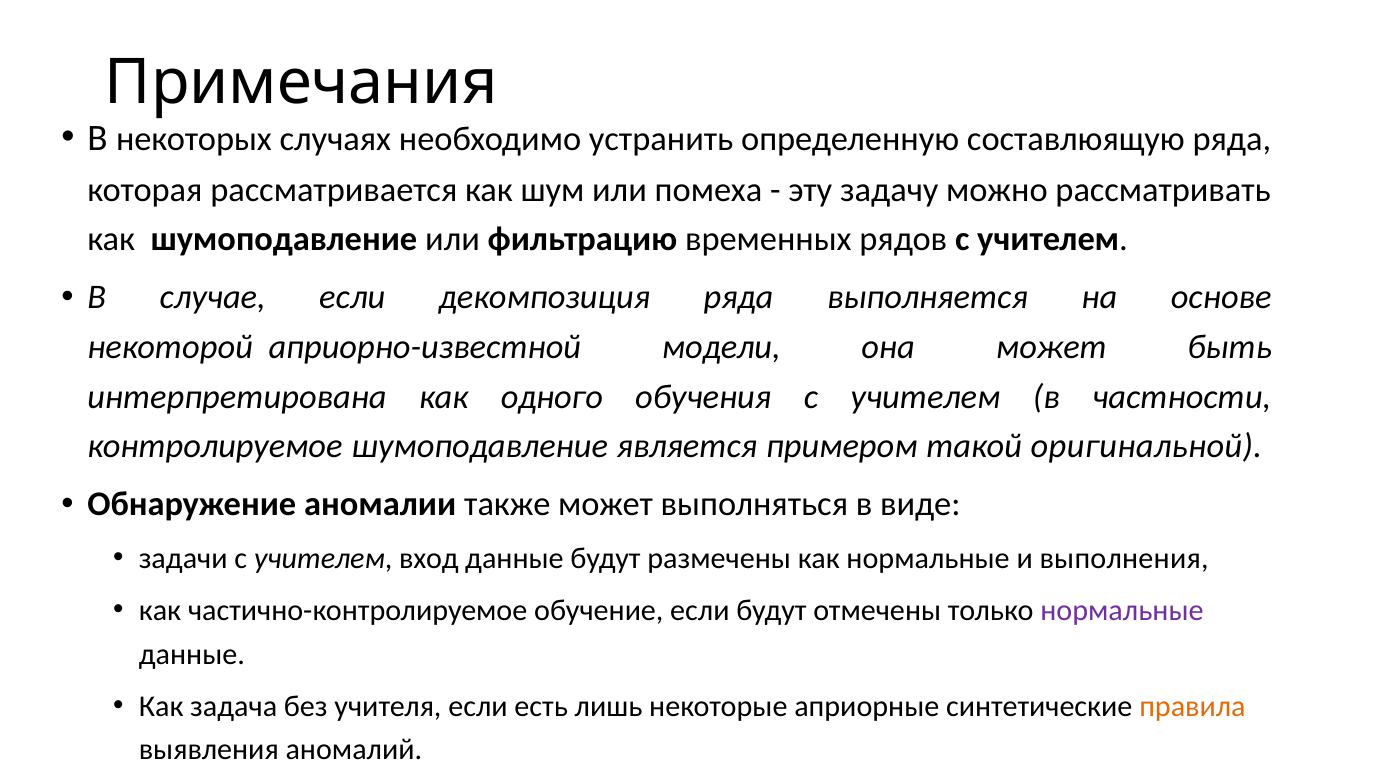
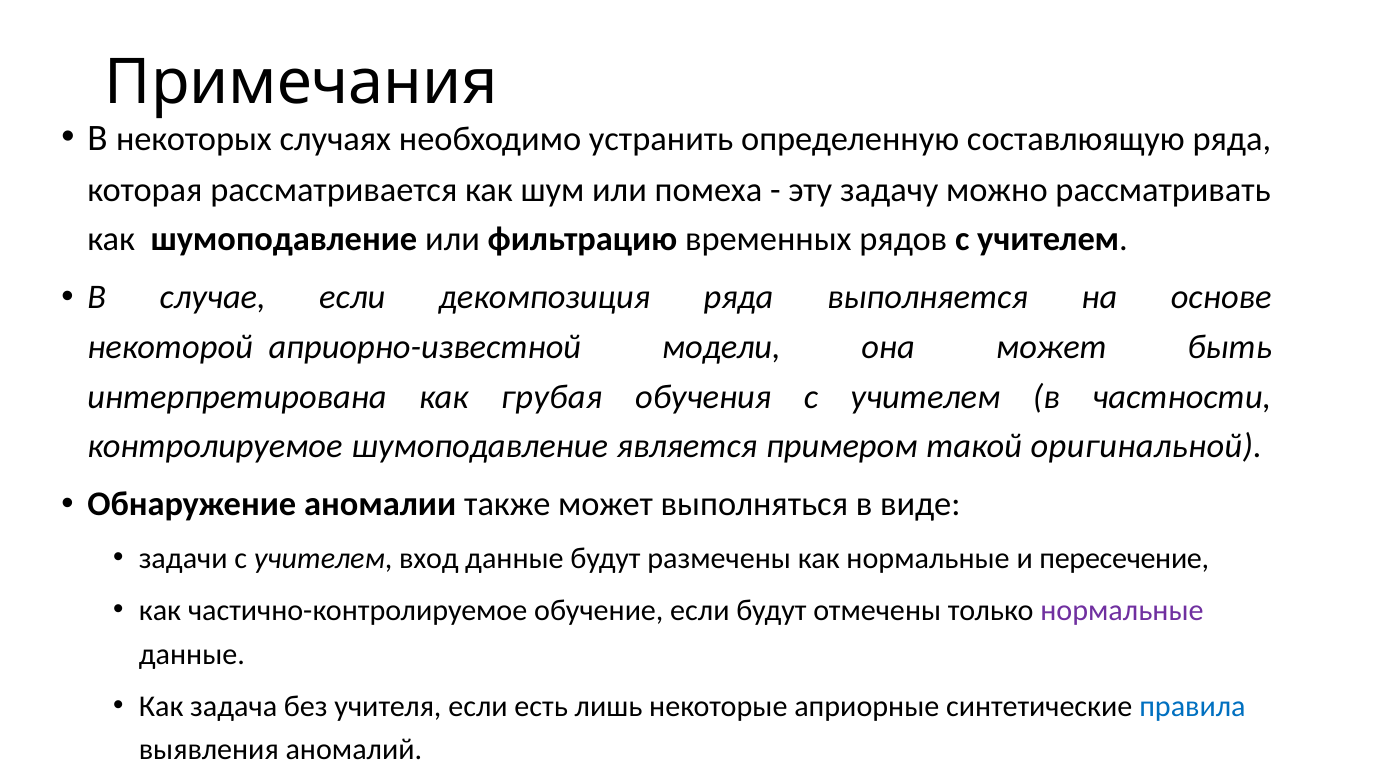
одного: одного -> грубая
выполнения: выполнения -> пересечение
правила colour: orange -> blue
